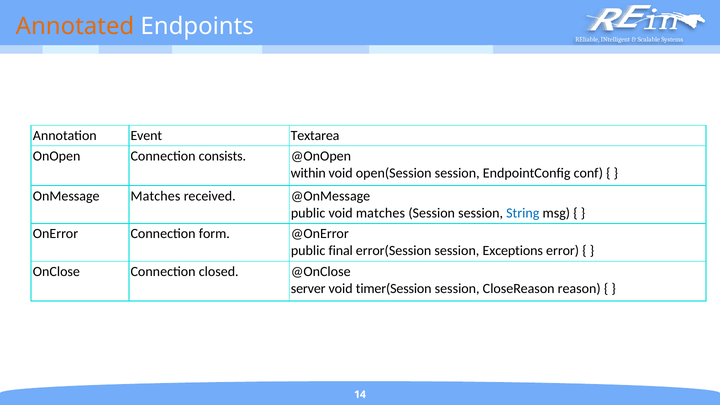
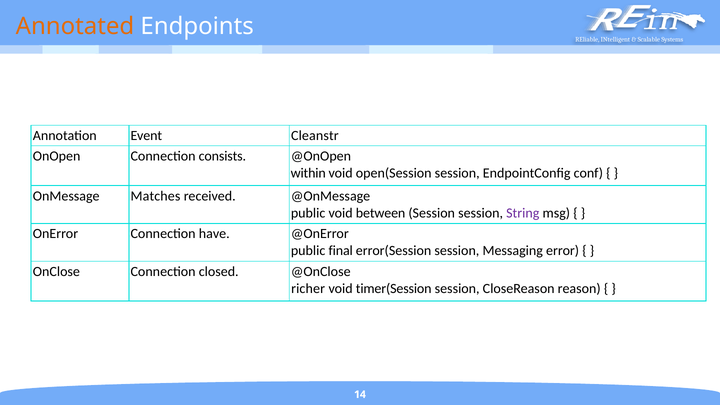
Textarea: Textarea -> Cleanstr
void matches: matches -> between
String colour: blue -> purple
form: form -> have
Exceptions: Exceptions -> Messaging
server: server -> richer
